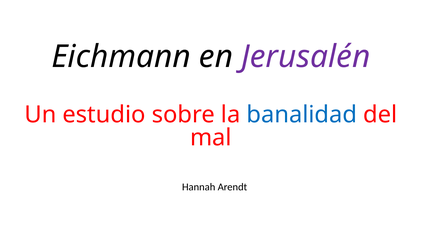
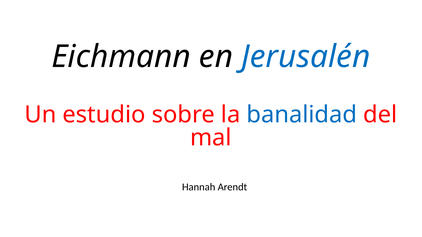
Jerusalén colour: purple -> blue
